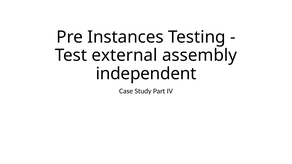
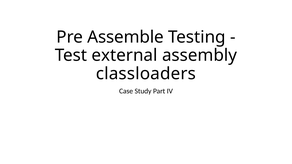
Instances: Instances -> Assemble
independent: independent -> classloaders
